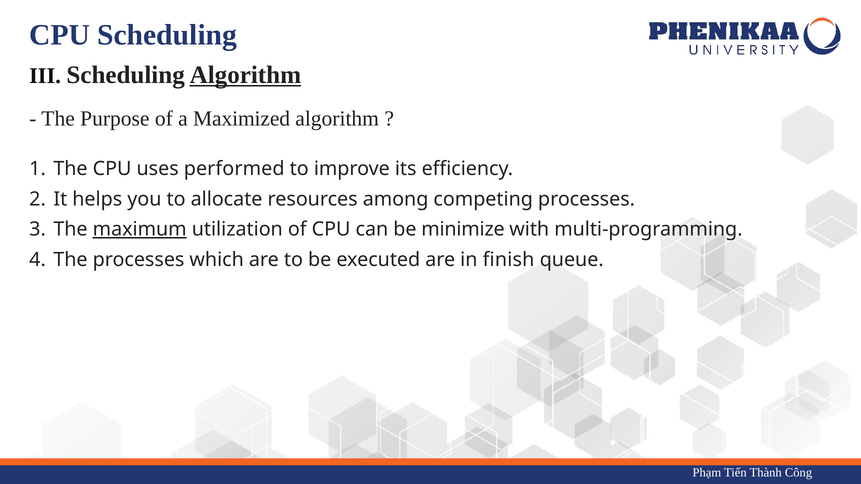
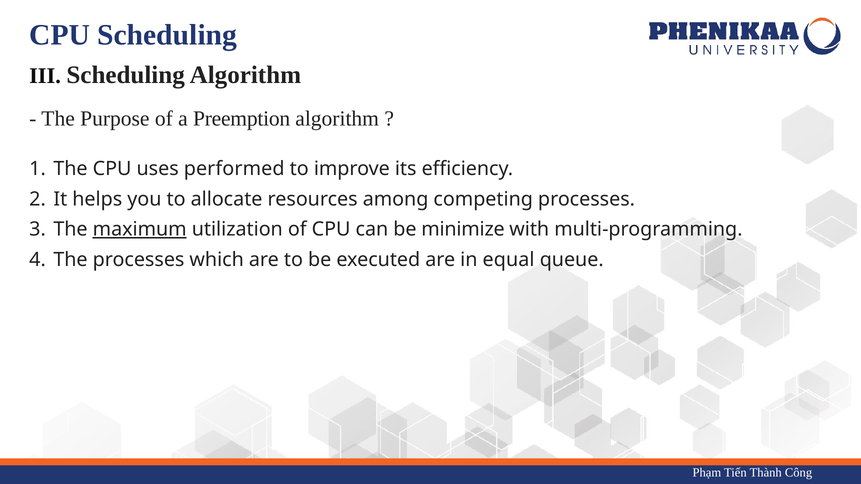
Algorithm at (245, 75) underline: present -> none
Maximized: Maximized -> Preemption
finish: finish -> equal
